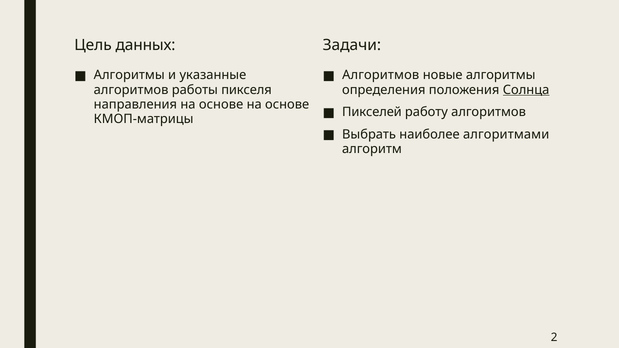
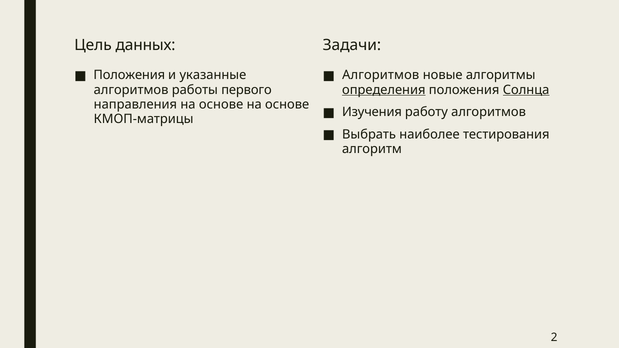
Алгоритмы at (129, 75): Алгоритмы -> Положения
пикселя: пикселя -> первого
определения underline: none -> present
Пикселей: Пикселей -> Изучения
алгоритмами: алгоритмами -> тестирования
